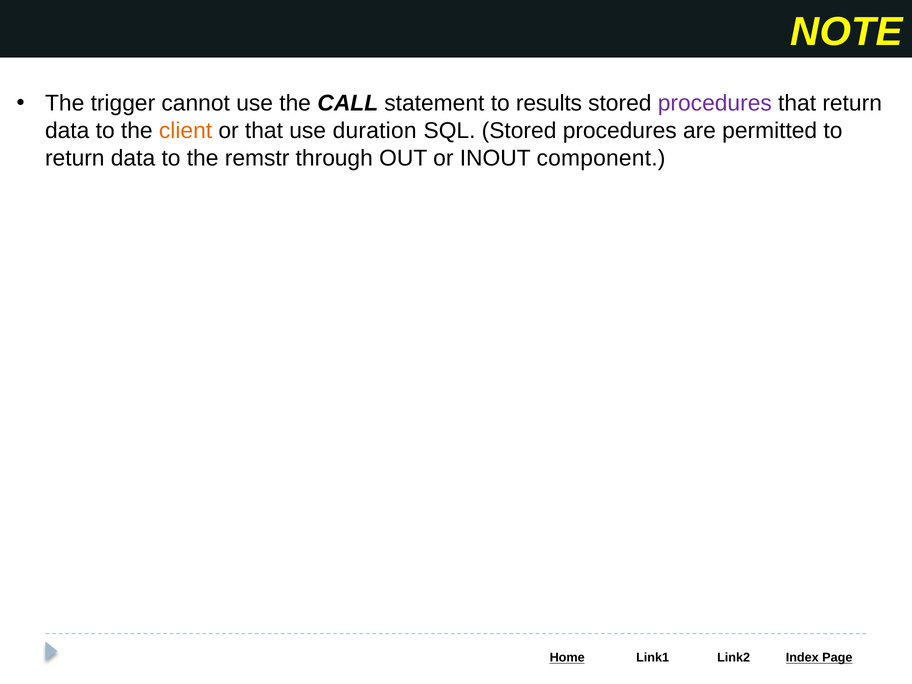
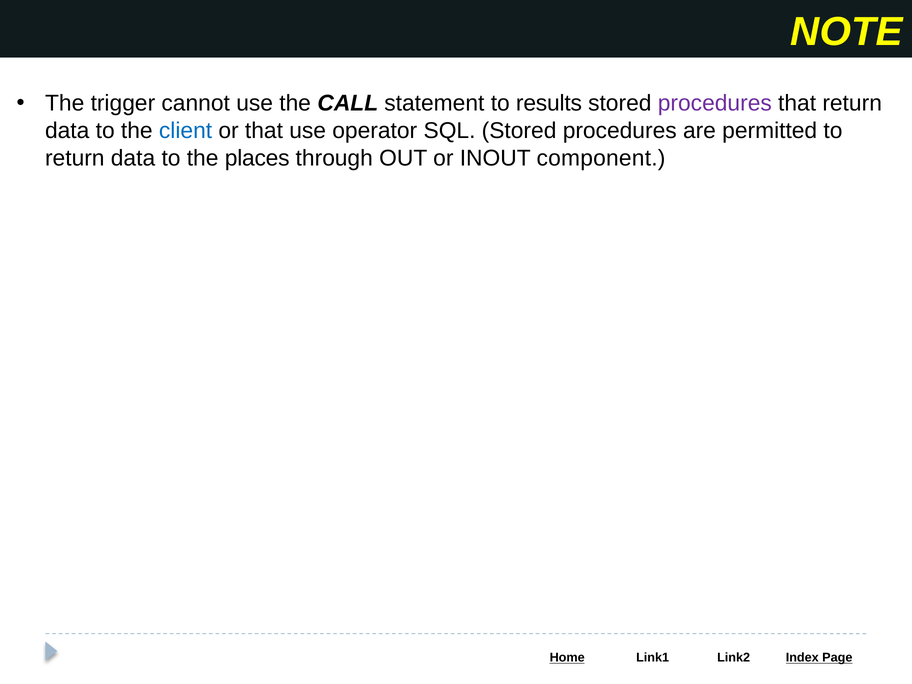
client colour: orange -> blue
duration: duration -> operator
remstr: remstr -> places
